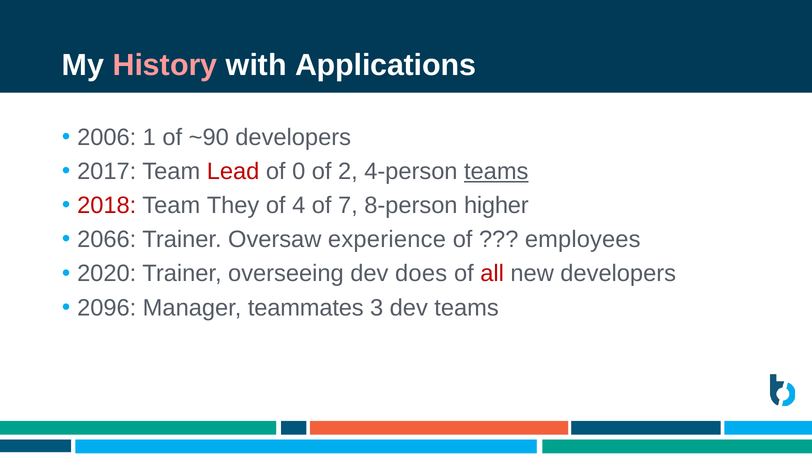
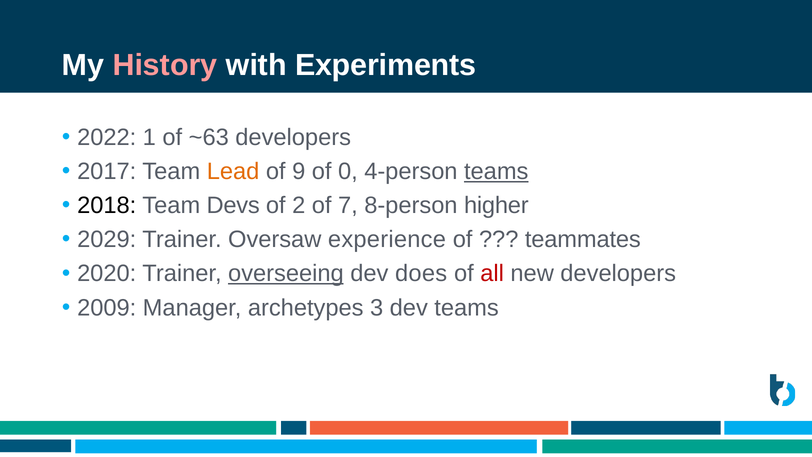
Applications: Applications -> Experiments
2006: 2006 -> 2022
~90: ~90 -> ~63
Lead colour: red -> orange
0: 0 -> 9
2: 2 -> 0
2018 colour: red -> black
They: They -> Devs
4: 4 -> 2
2066: 2066 -> 2029
employees: employees -> teammates
overseeing underline: none -> present
2096: 2096 -> 2009
teammates: teammates -> archetypes
